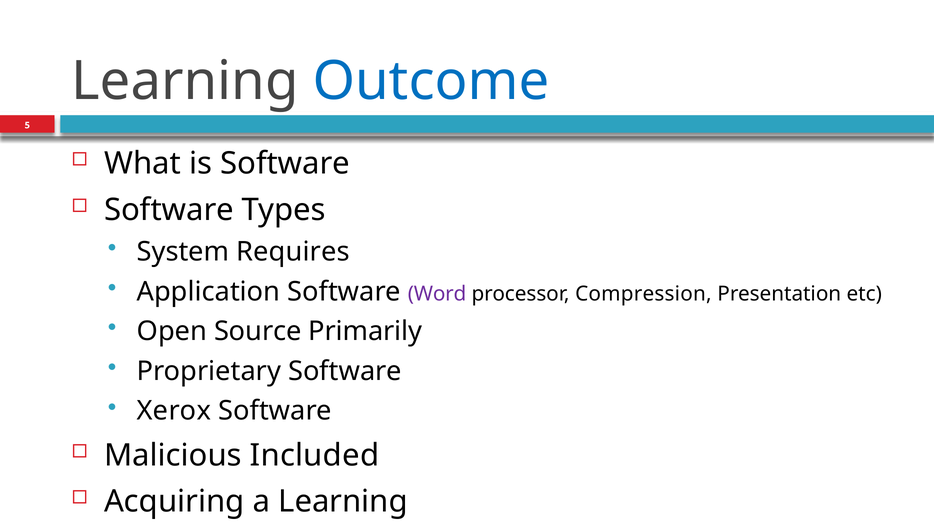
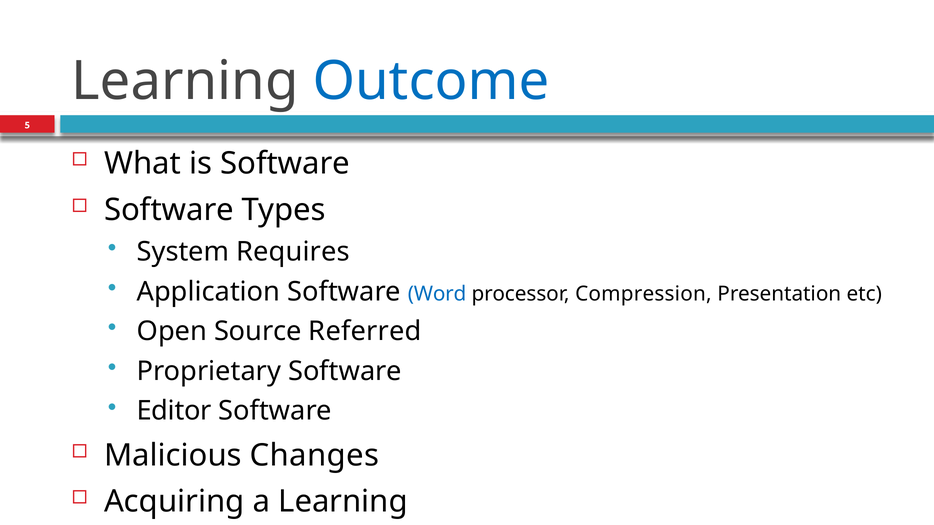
Word colour: purple -> blue
Primarily: Primarily -> Referred
Xerox: Xerox -> Editor
Included: Included -> Changes
